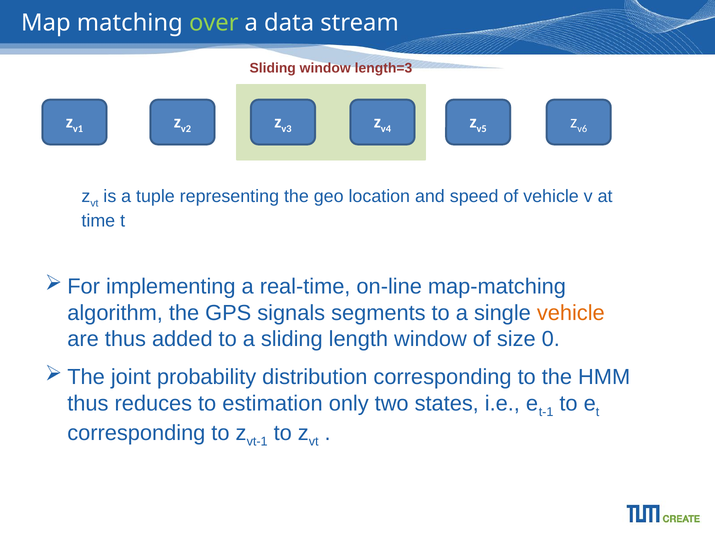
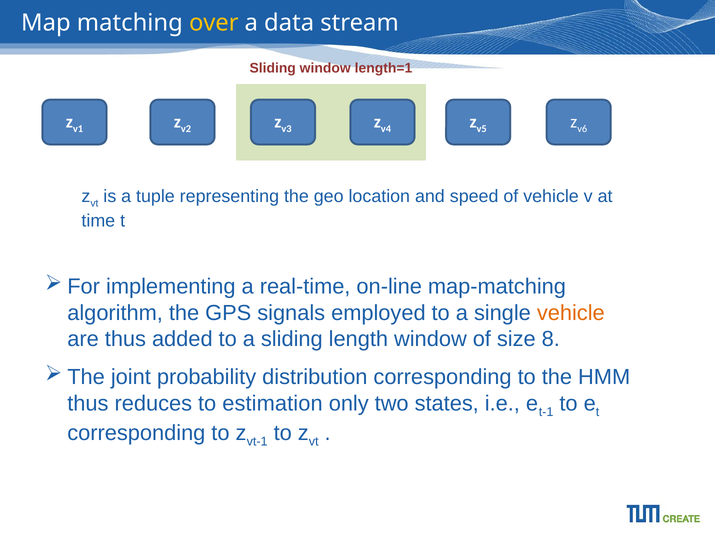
over colour: light green -> yellow
length=3: length=3 -> length=1
segments: segments -> employed
0: 0 -> 8
